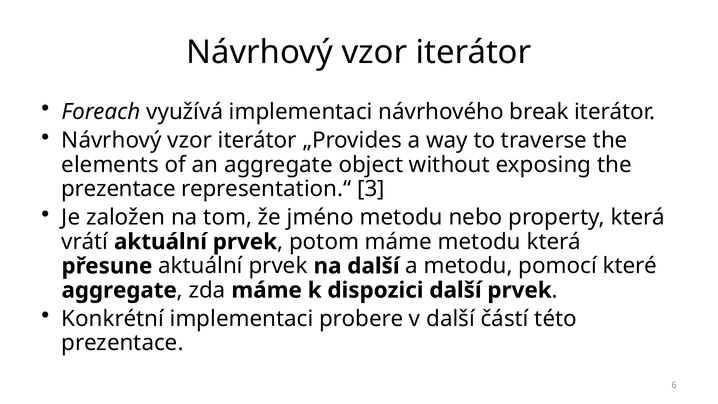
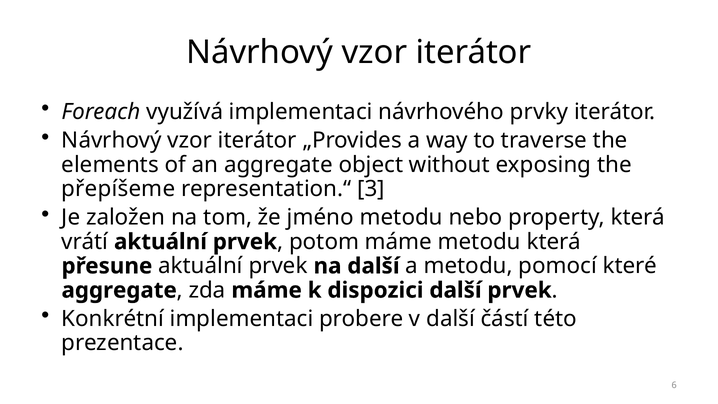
break: break -> prvky
prezentace at (119, 189): prezentace -> přepíšeme
